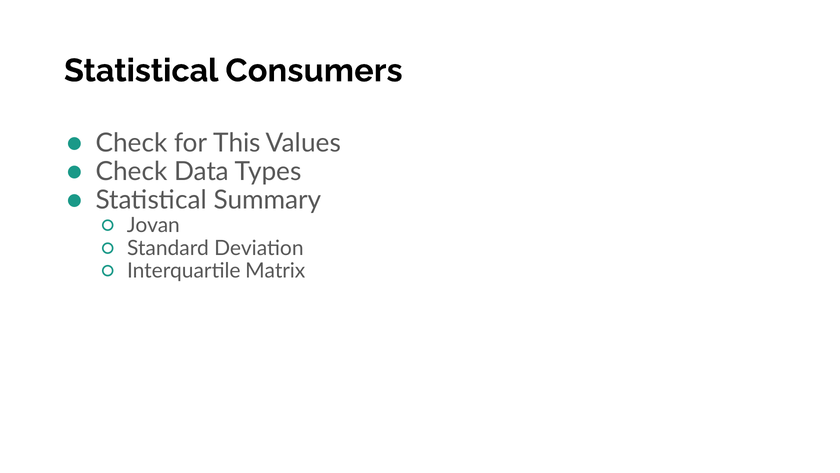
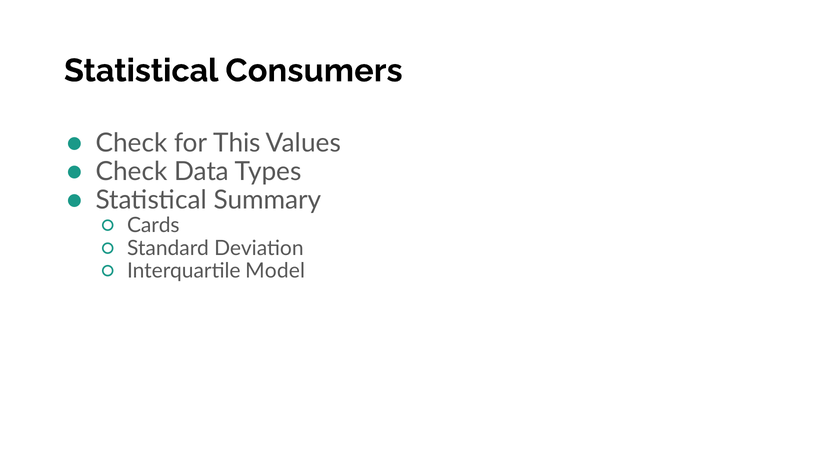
Jovan: Jovan -> Cards
Matrix: Matrix -> Model
